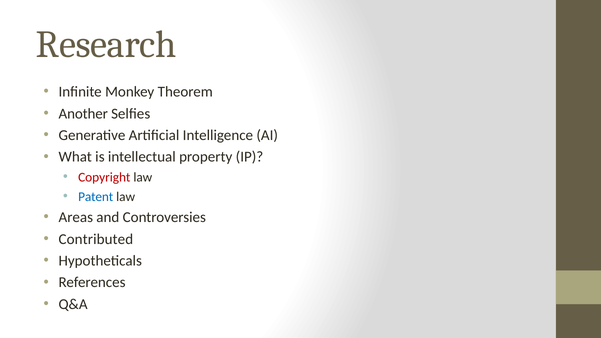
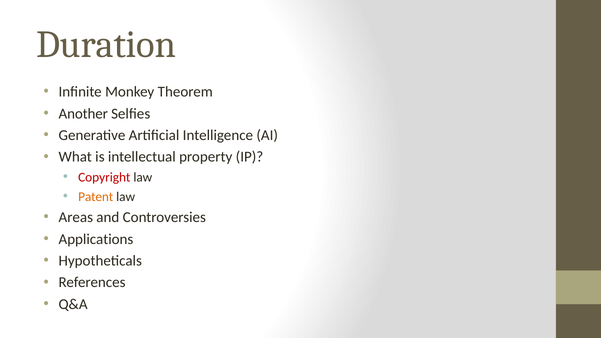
Research: Research -> Duration
Patent colour: blue -> orange
Contributed: Contributed -> Applications
